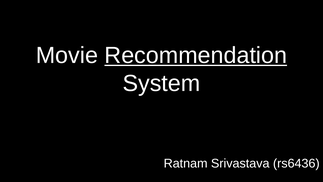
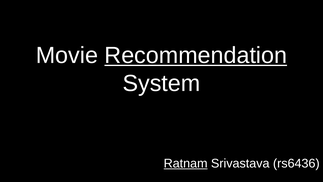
Ratnam underline: none -> present
